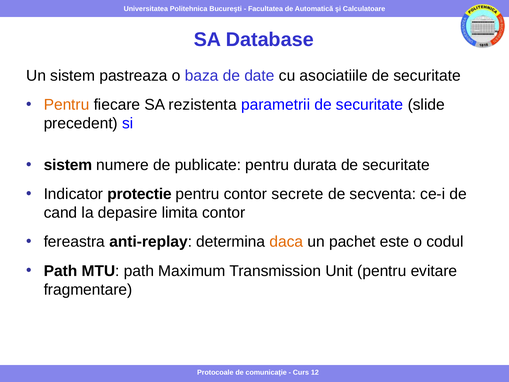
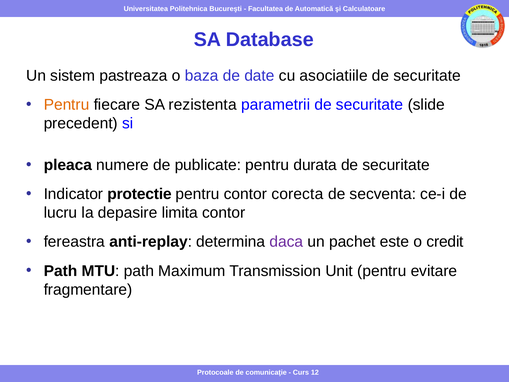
sistem at (68, 165): sistem -> pleaca
secrete: secrete -> corecta
cand: cand -> lucru
daca colour: orange -> purple
codul: codul -> credit
